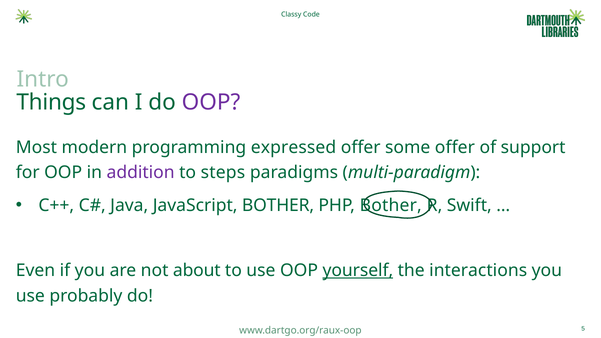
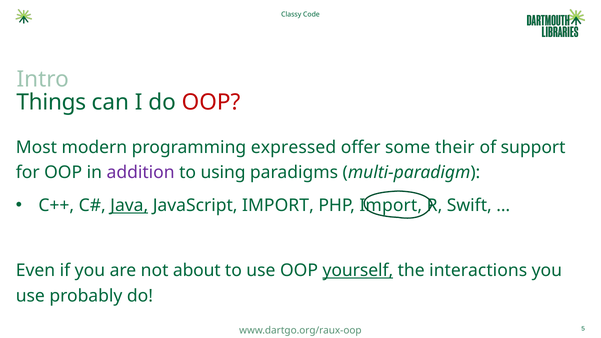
OOP at (211, 103) colour: purple -> red
some offer: offer -> their
steps: steps -> using
Java underline: none -> present
JavaScript BOTHER: BOTHER -> IMPORT
PHP Bother: Bother -> Import
